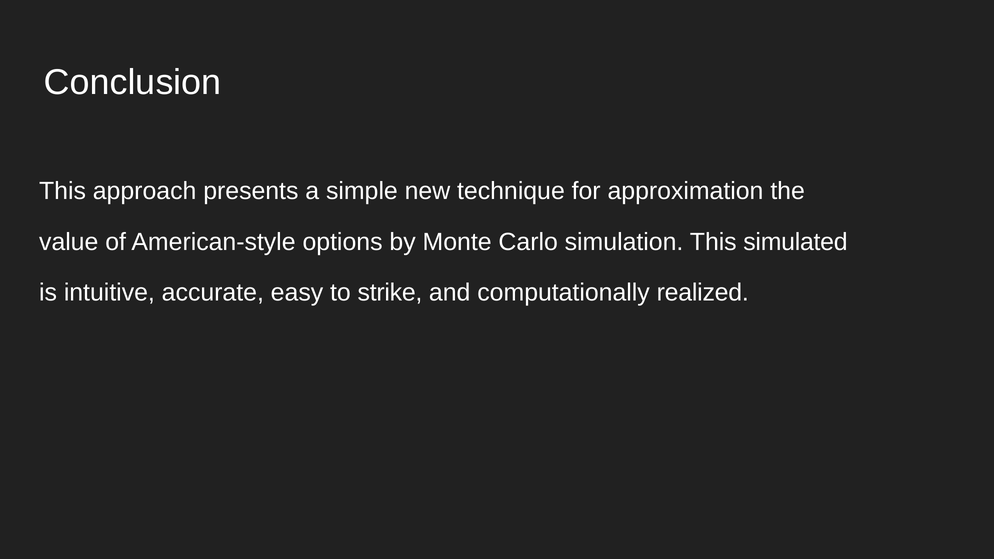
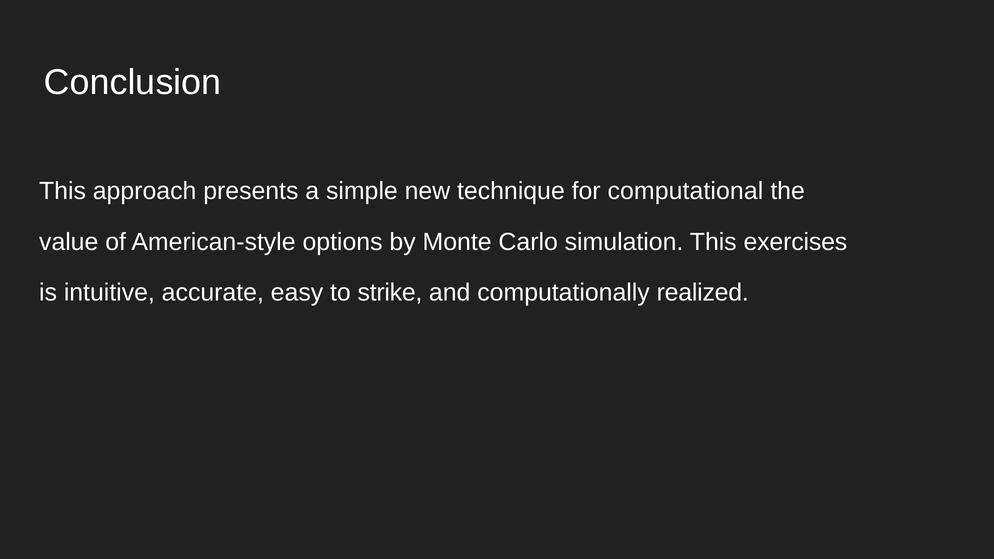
approximation: approximation -> computational
simulated: simulated -> exercises
